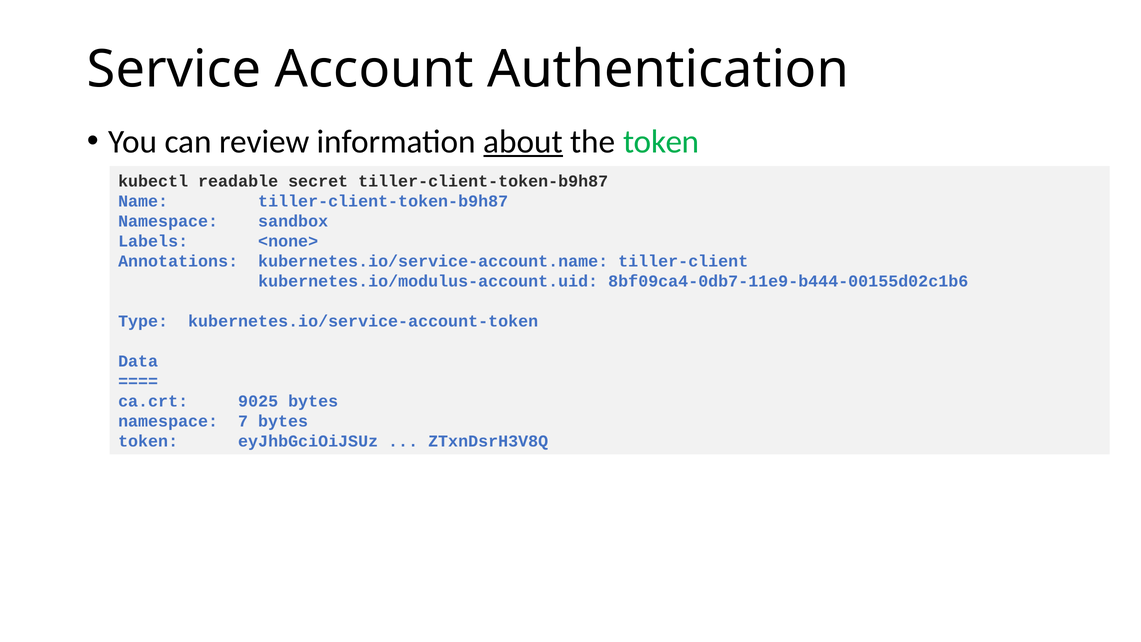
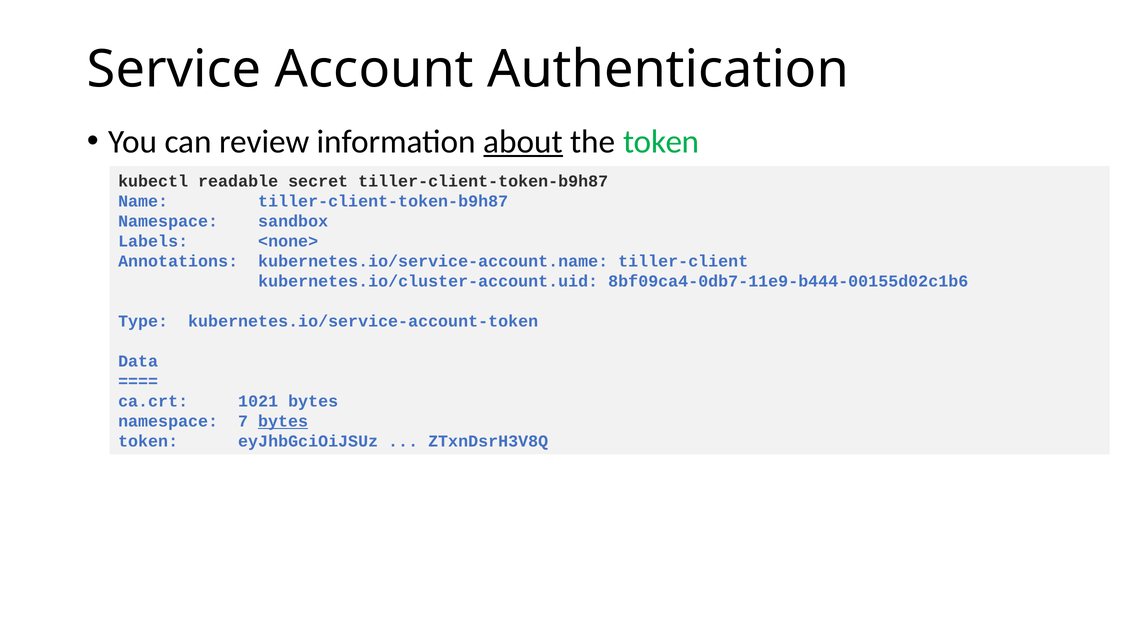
kubernetes.io/modulus-account.uid: kubernetes.io/modulus-account.uid -> kubernetes.io/cluster-account.uid
9025: 9025 -> 1021
bytes at (283, 421) underline: none -> present
